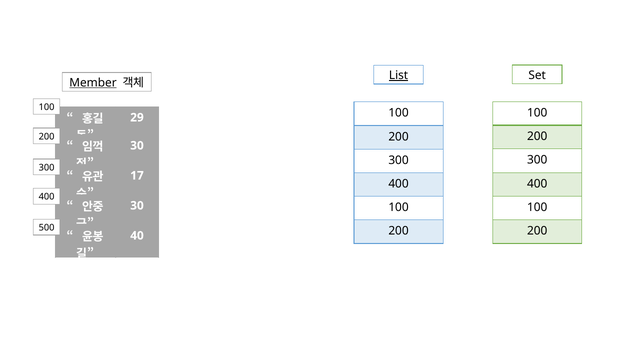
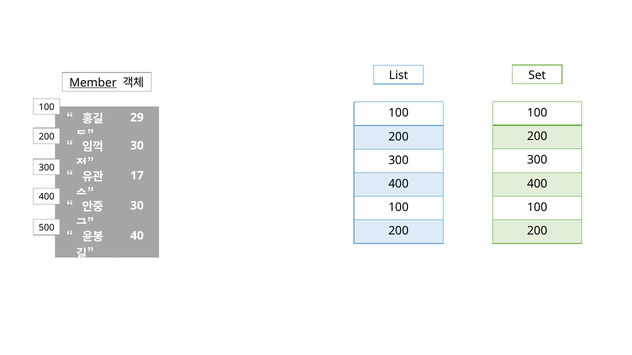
List underline: present -> none
